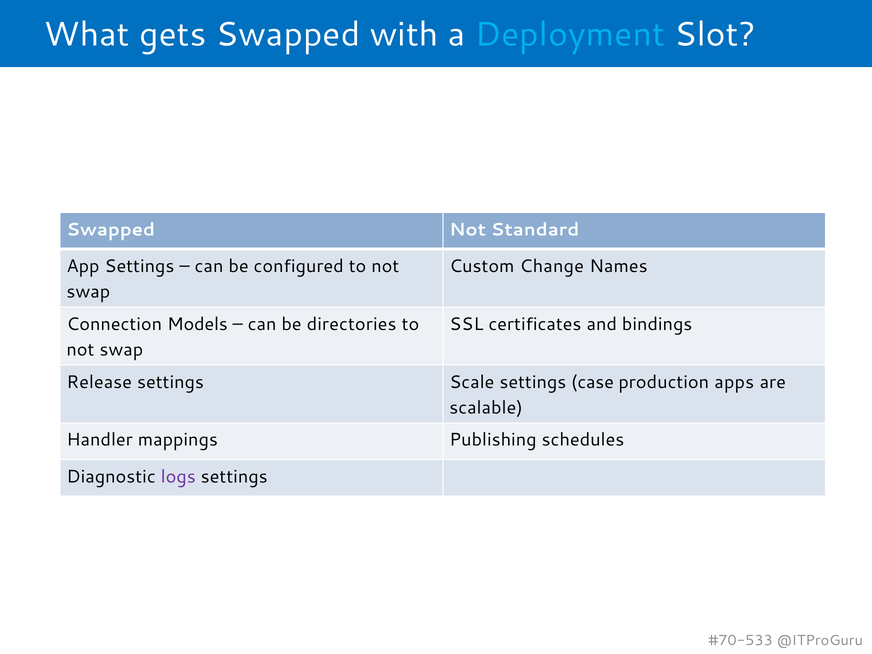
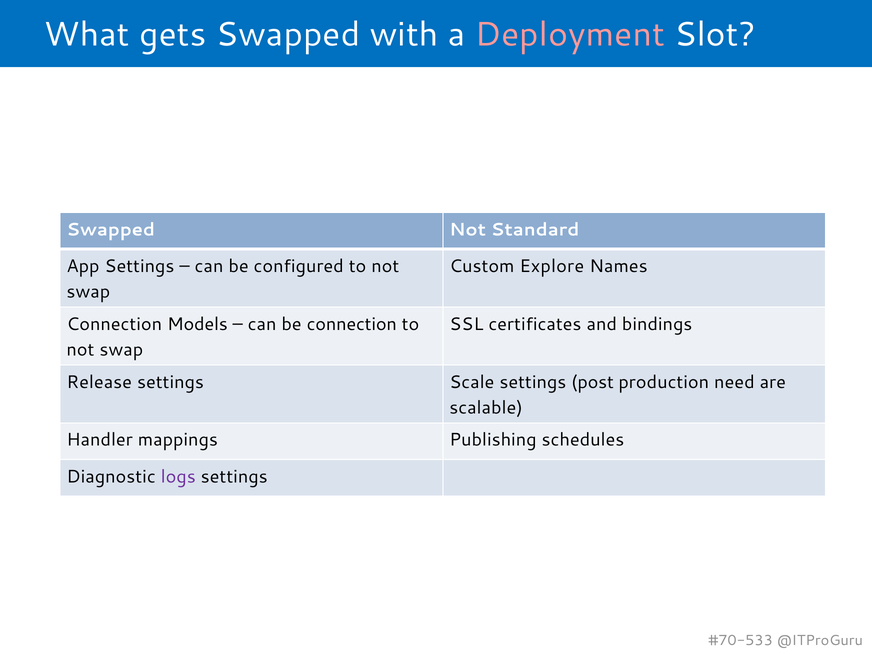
Deployment colour: light blue -> pink
Change: Change -> Explore
be directories: directories -> connection
case: case -> post
apps: apps -> need
